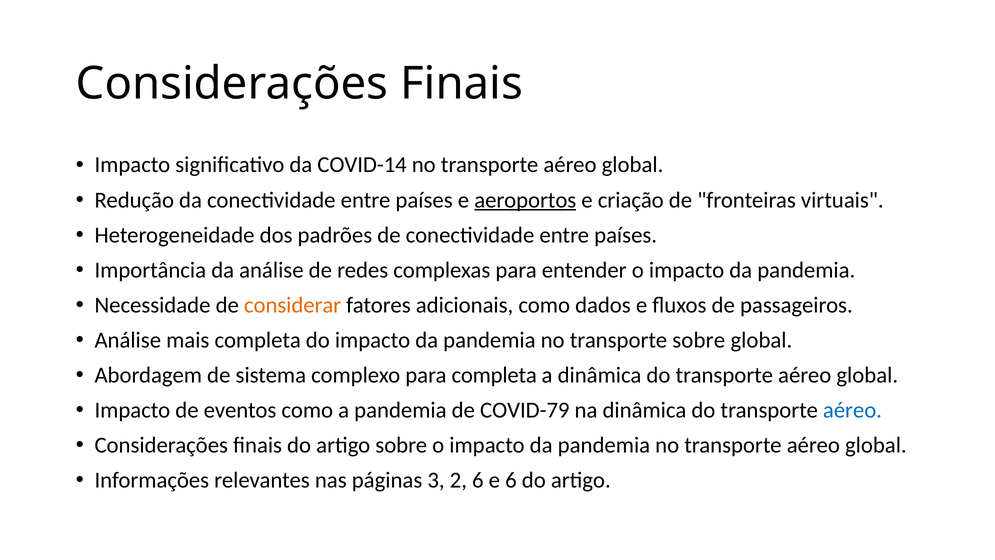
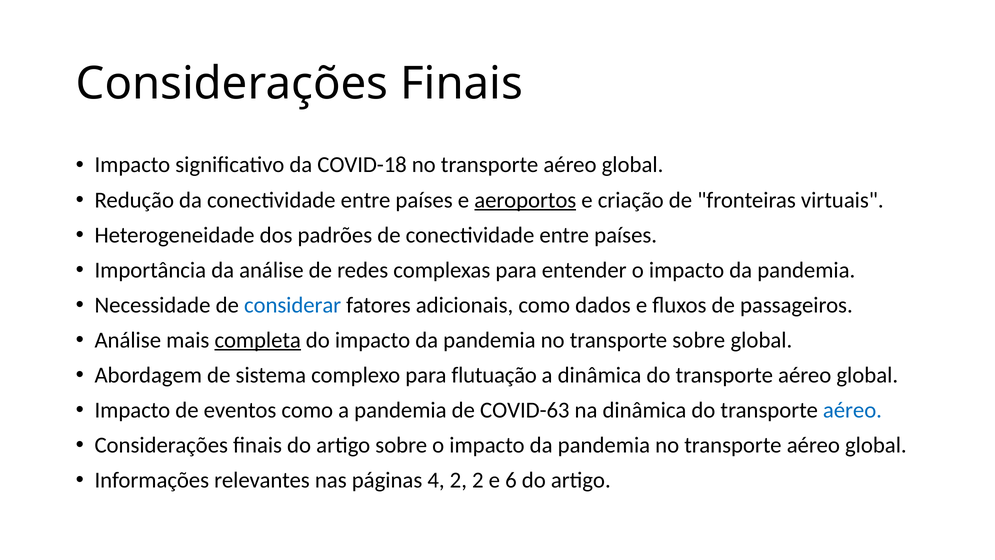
COVID-14: COVID-14 -> COVID-18
considerar colour: orange -> blue
completa at (258, 340) underline: none -> present
para completa: completa -> flutuação
COVID-79: COVID-79 -> COVID-63
3: 3 -> 4
2 6: 6 -> 2
